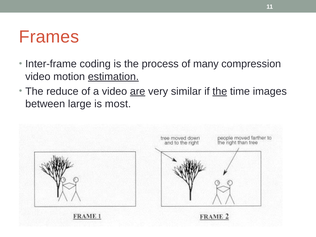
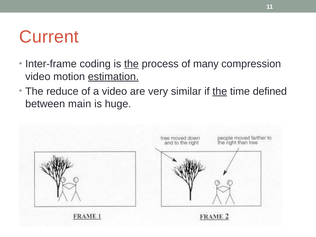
Frames: Frames -> Current
the at (131, 64) underline: none -> present
are underline: present -> none
images: images -> defined
large: large -> main
most: most -> huge
